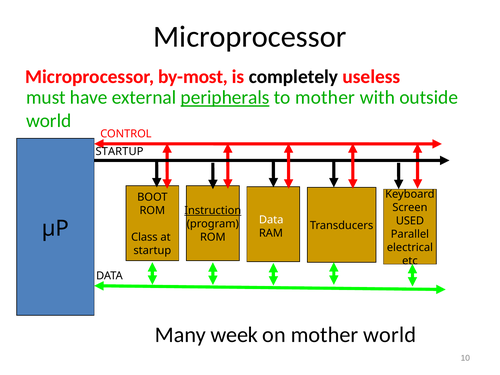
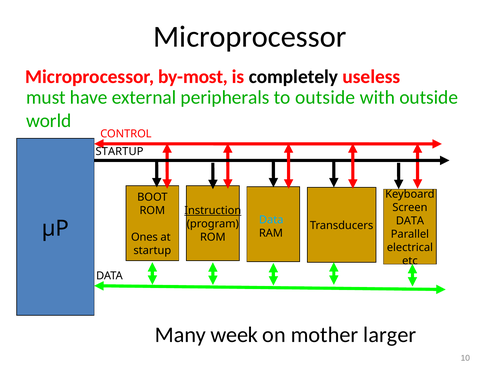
peripherals underline: present -> none
to mother: mother -> outside
Data at (271, 220) colour: white -> light blue
USED at (410, 221): USED -> DATA
Class: Class -> Ones
mother world: world -> larger
